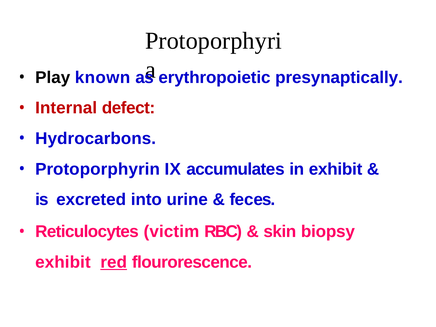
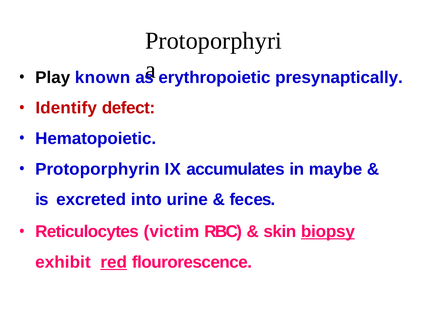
Internal: Internal -> Identify
Hydrocarbons: Hydrocarbons -> Hematopoietic
in exhibit: exhibit -> maybe
biopsy underline: none -> present
